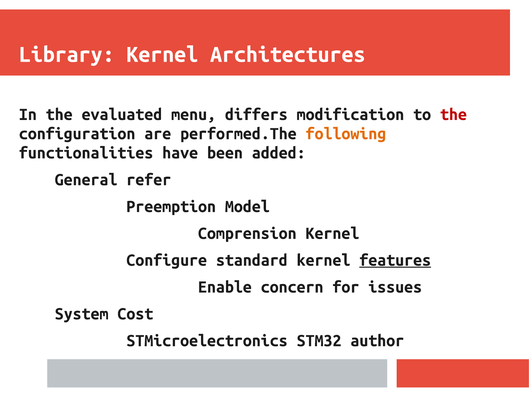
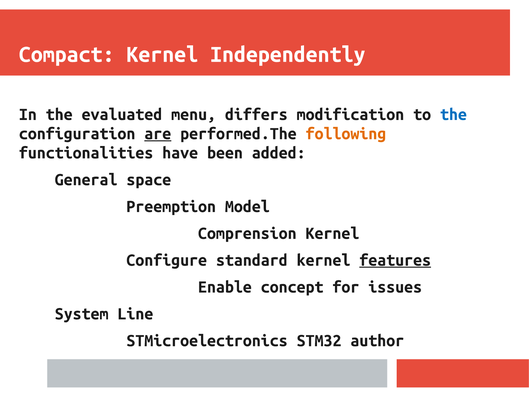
Library: Library -> Compact
Architectures: Architectures -> Independently
the at (453, 115) colour: red -> blue
are underline: none -> present
refer: refer -> space
concern: concern -> concept
Cost: Cost -> Line
